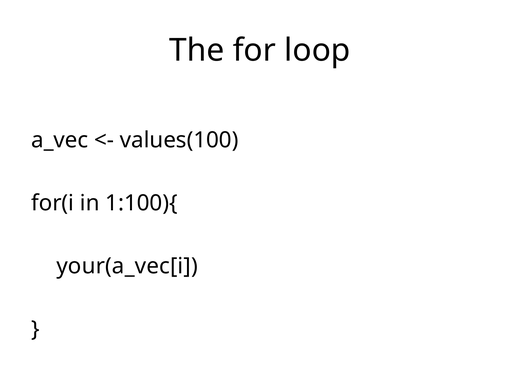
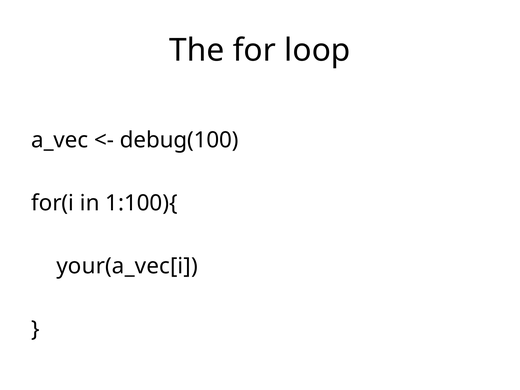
values(100: values(100 -> debug(100
